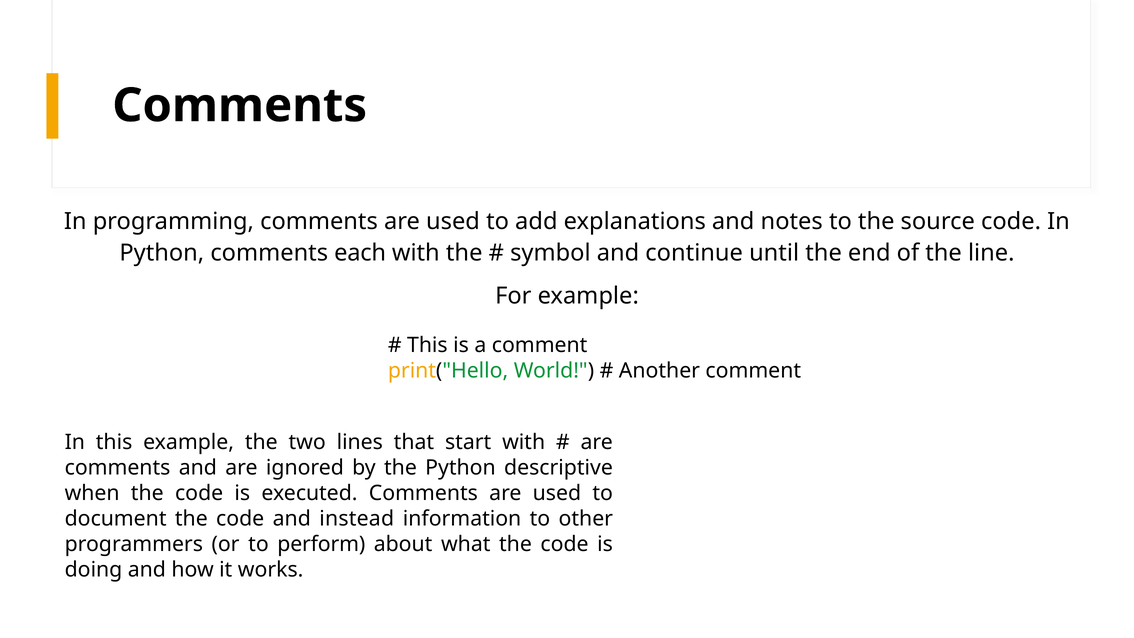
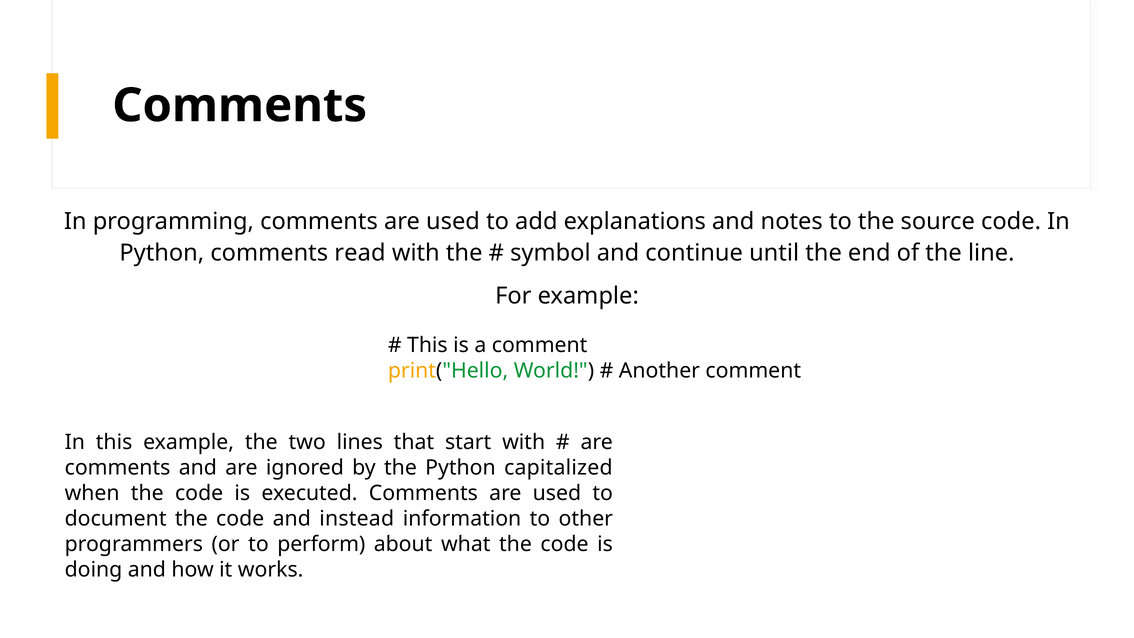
each: each -> read
descriptive: descriptive -> capitalized
